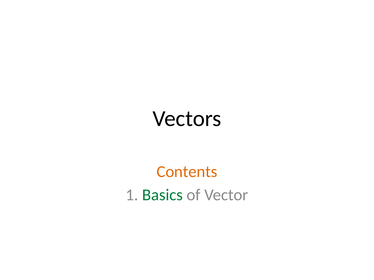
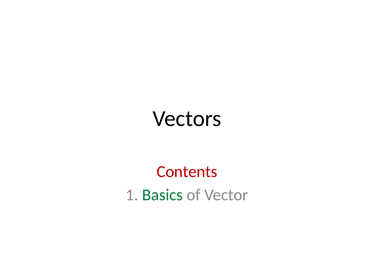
Contents colour: orange -> red
